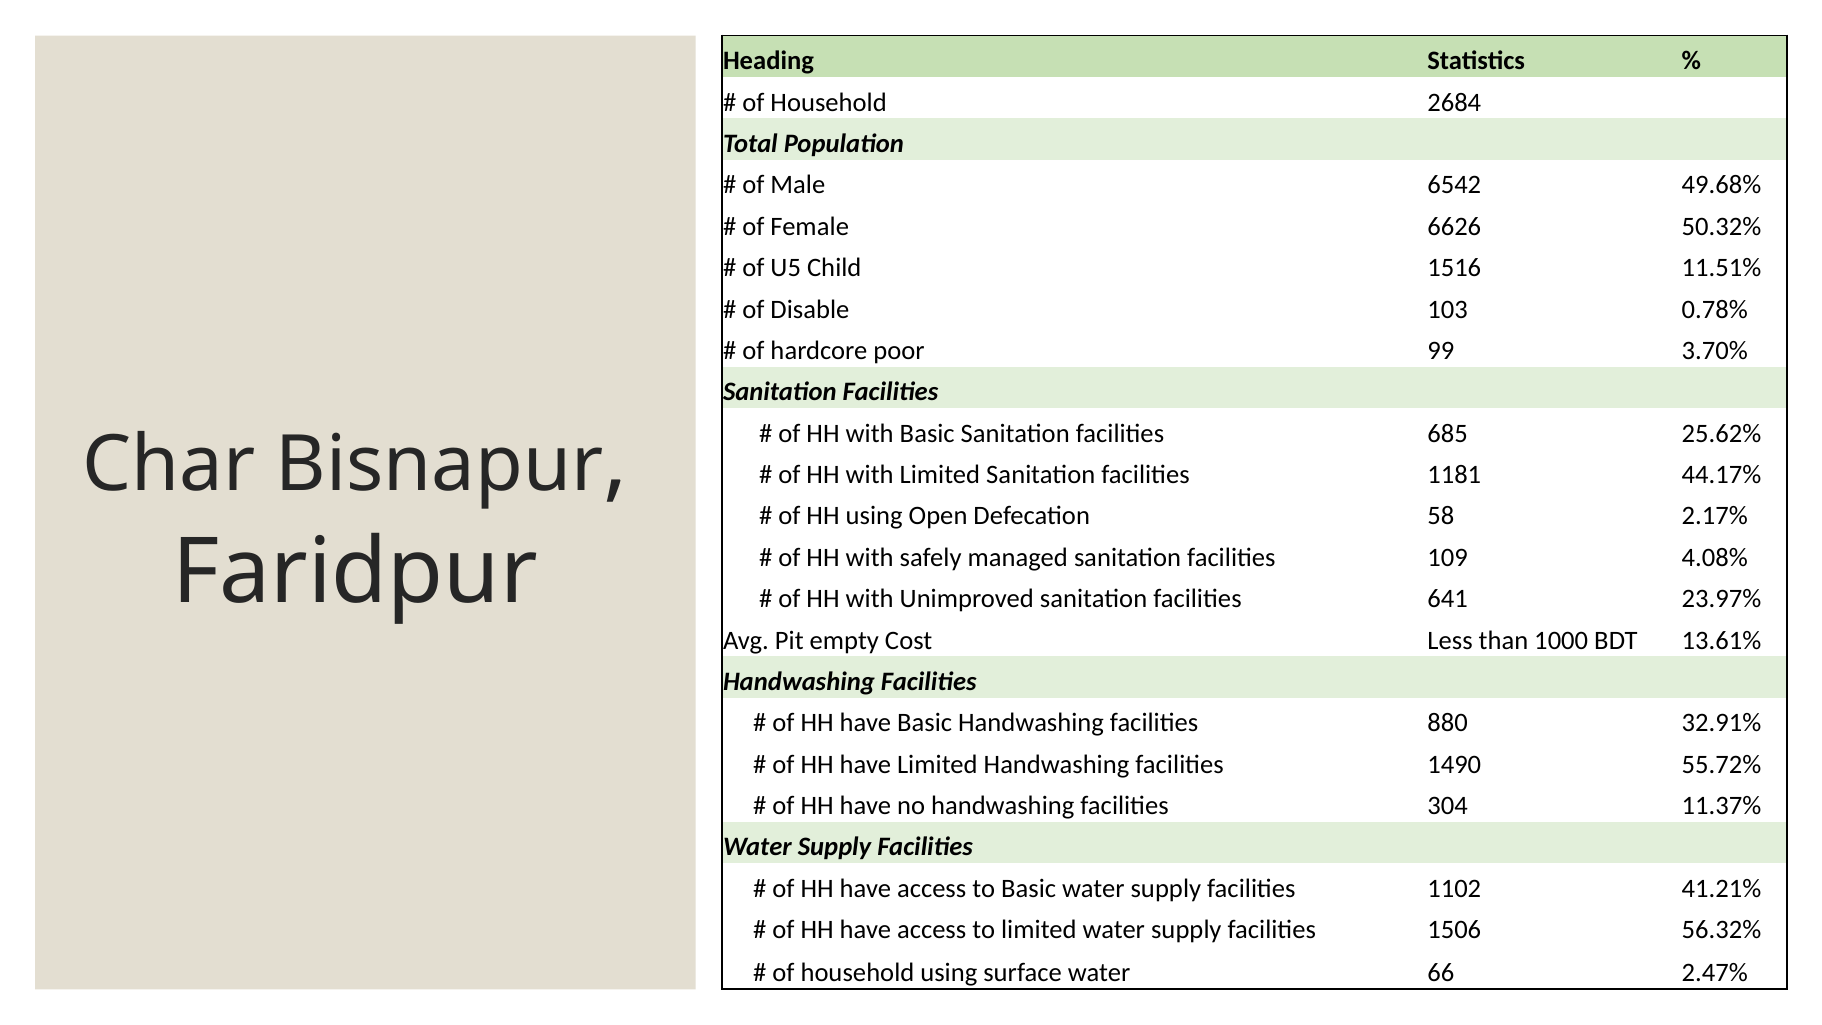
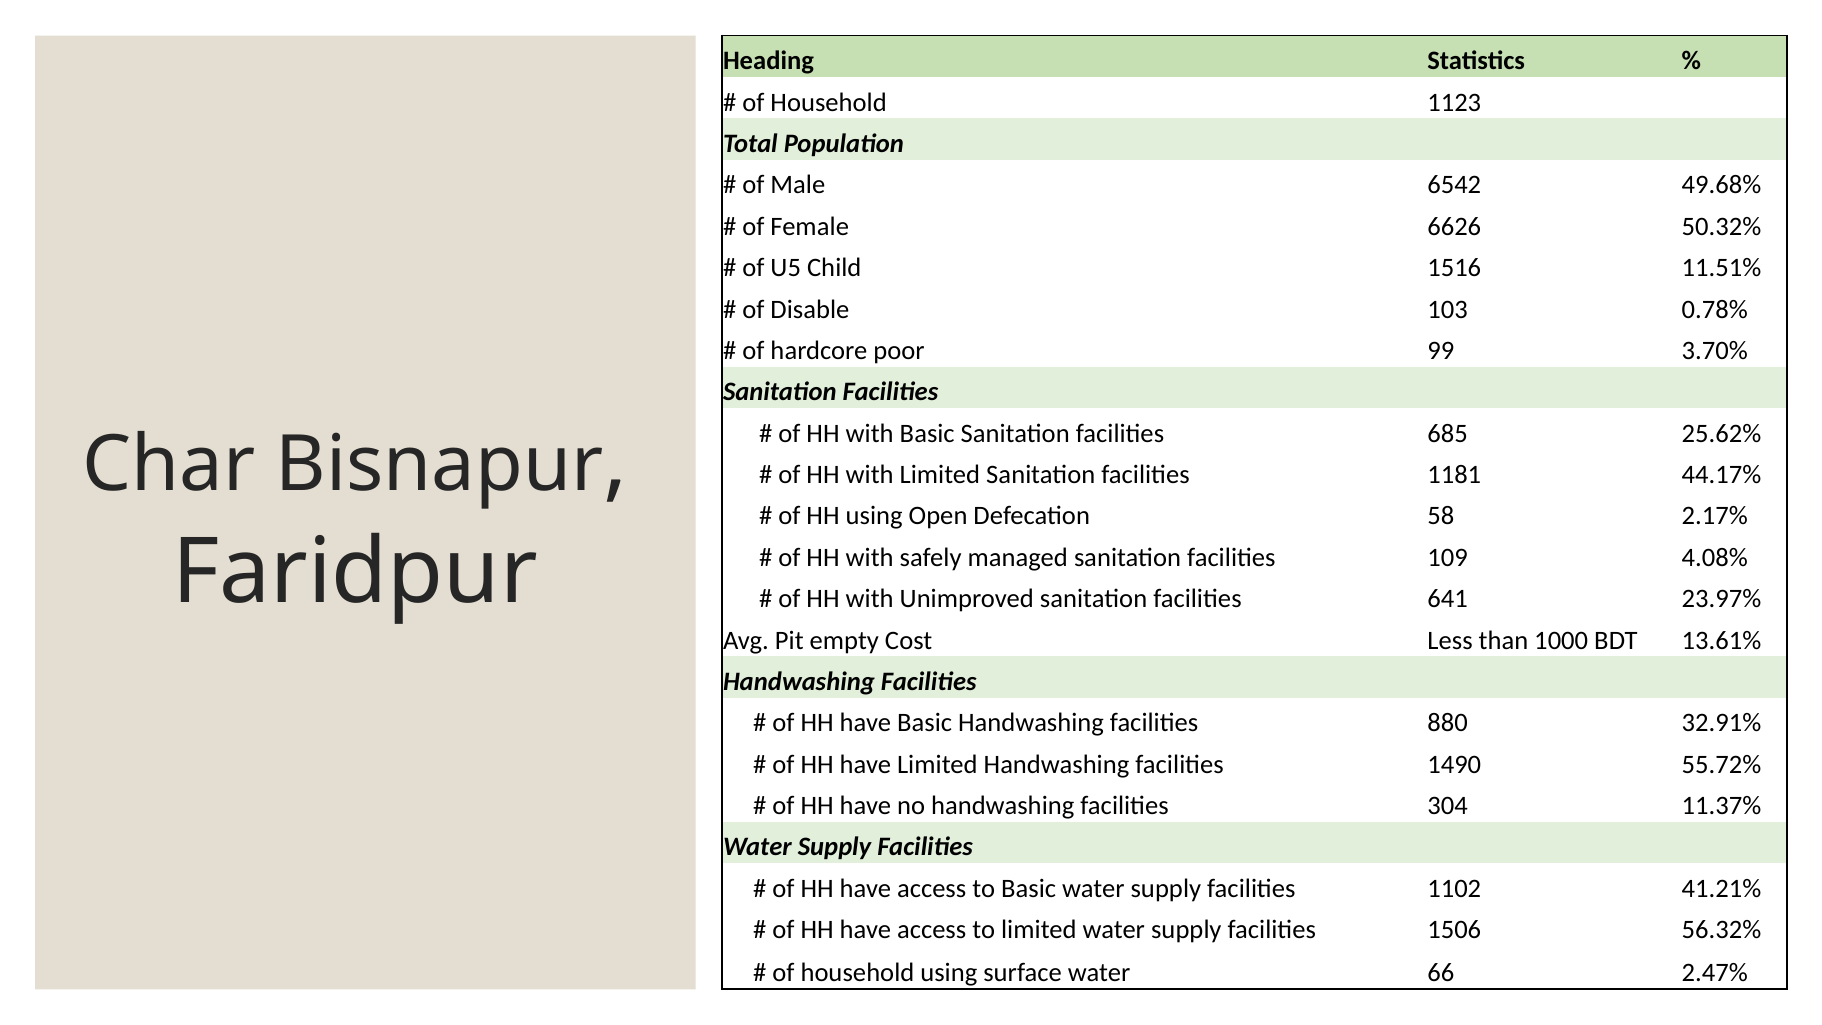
2684: 2684 -> 1123
